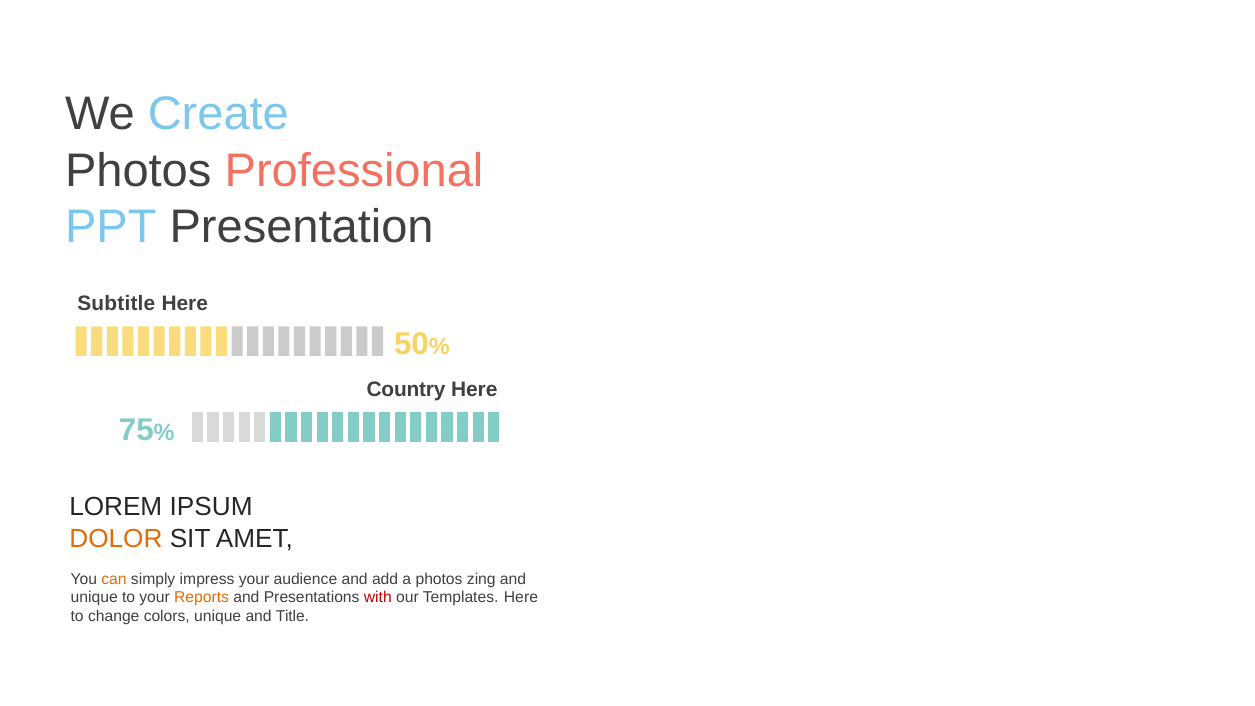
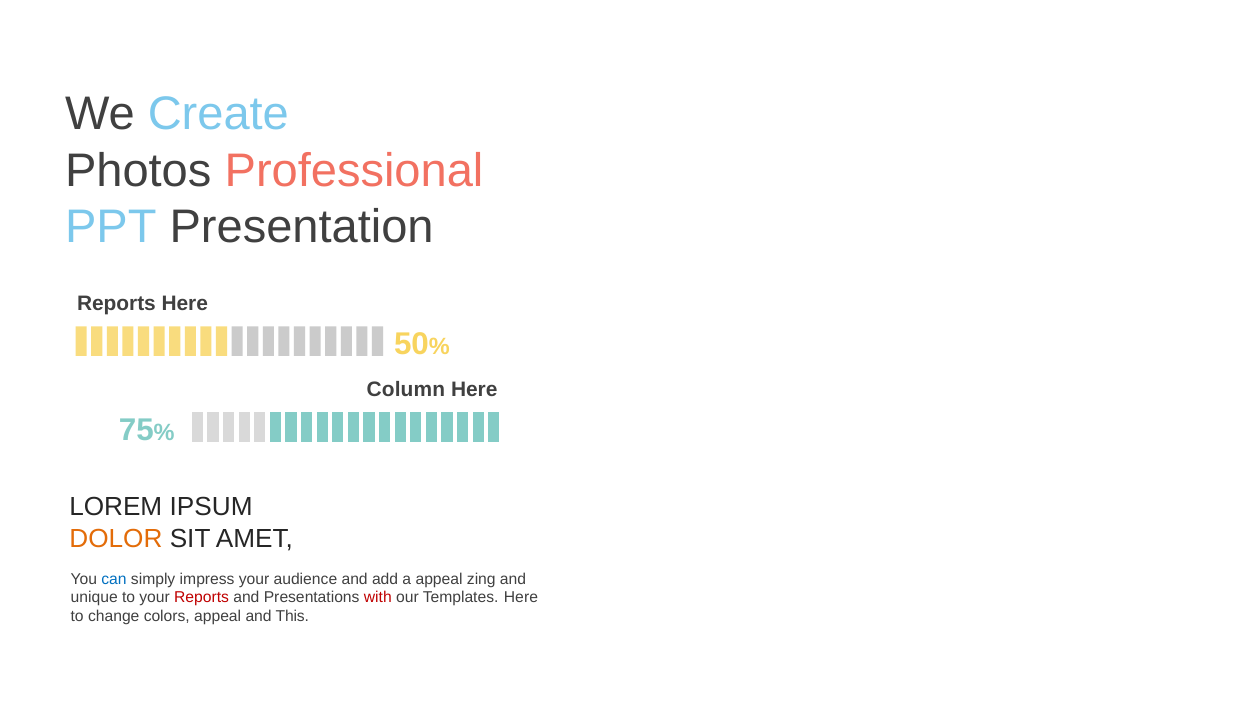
Subtitle at (116, 304): Subtitle -> Reports
Country: Country -> Column
can colour: orange -> blue
a photos: photos -> appeal
Reports at (202, 598) colour: orange -> red
colors unique: unique -> appeal
Title: Title -> This
